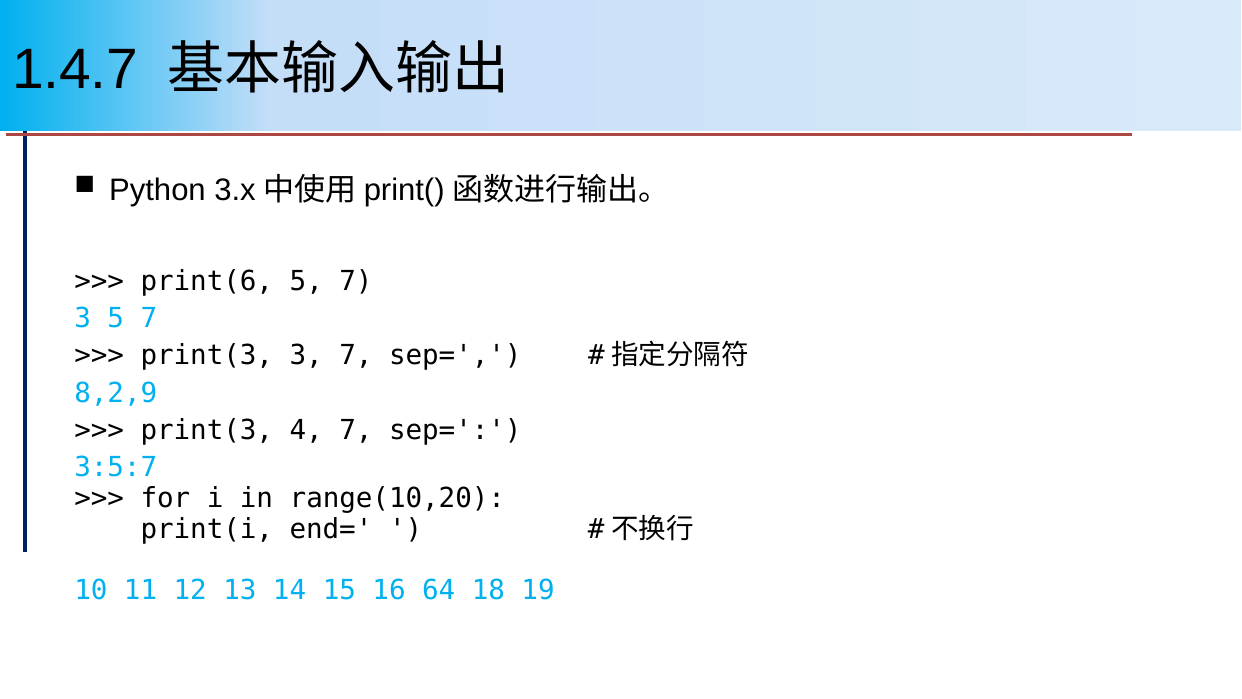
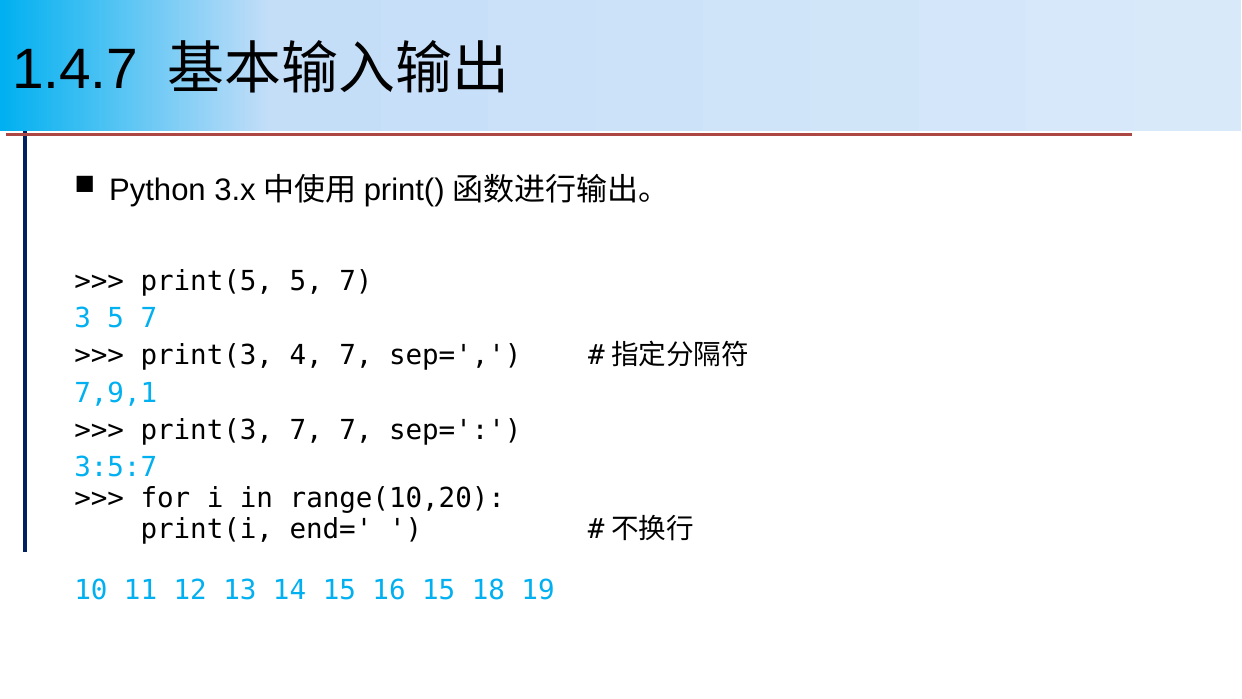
print(6: print(6 -> print(5
print(3 3: 3 -> 4
8,2,9: 8,2,9 -> 7,9,1
print(3 4: 4 -> 7
16 64: 64 -> 15
